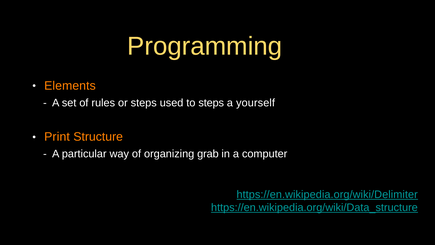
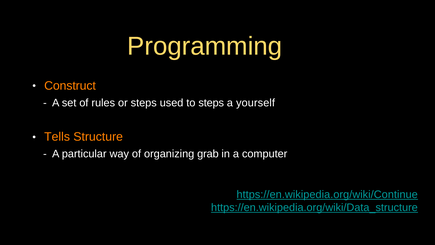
Elements: Elements -> Construct
Print: Print -> Tells
https://en.wikipedia.org/wiki/Delimiter: https://en.wikipedia.org/wiki/Delimiter -> https://en.wikipedia.org/wiki/Continue
